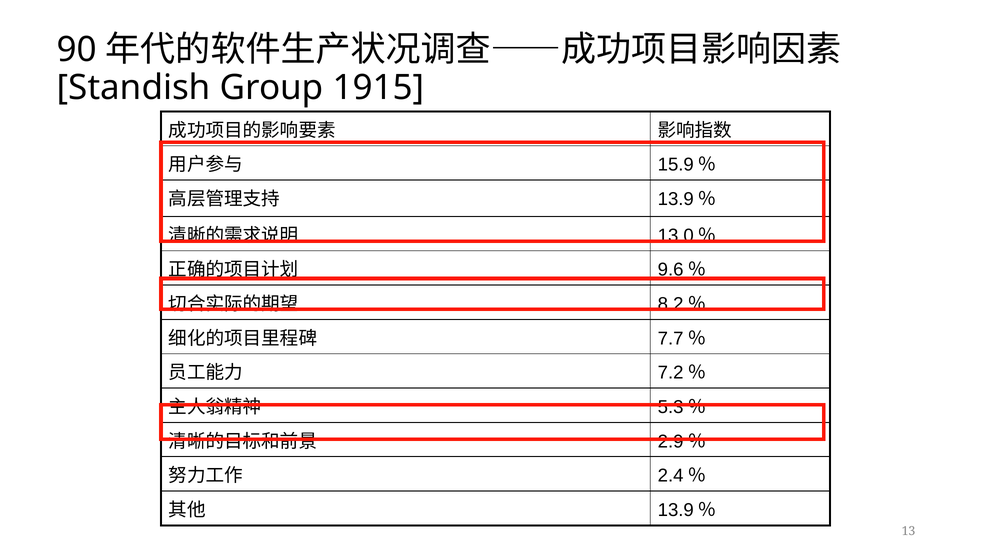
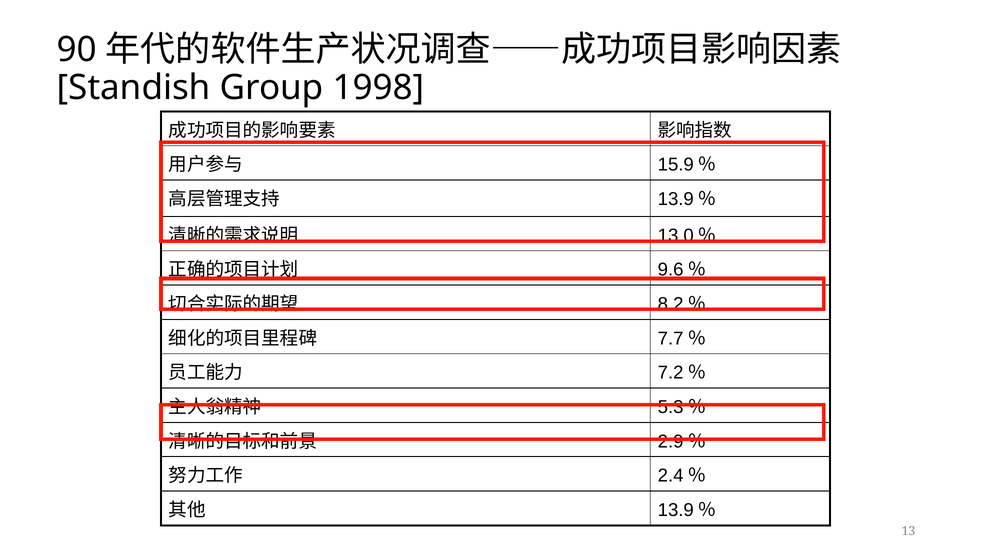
1915: 1915 -> 1998
